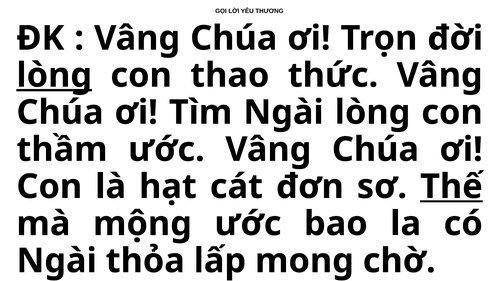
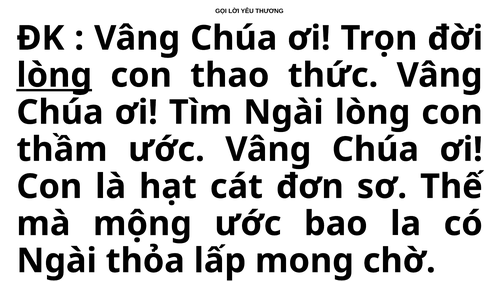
Thế underline: present -> none
